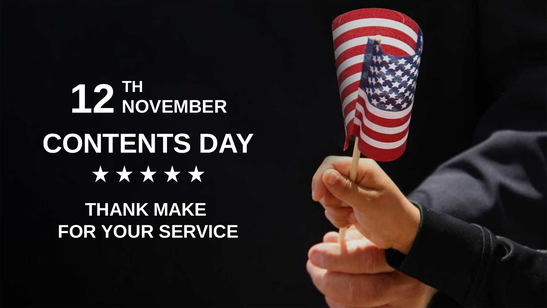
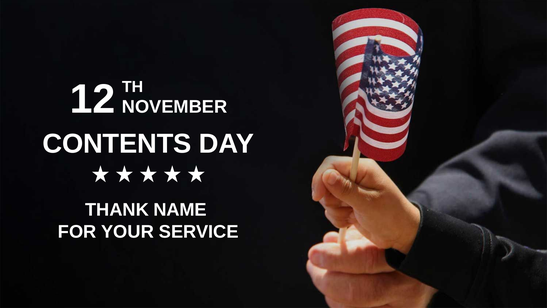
MAKE: MAKE -> NAME
